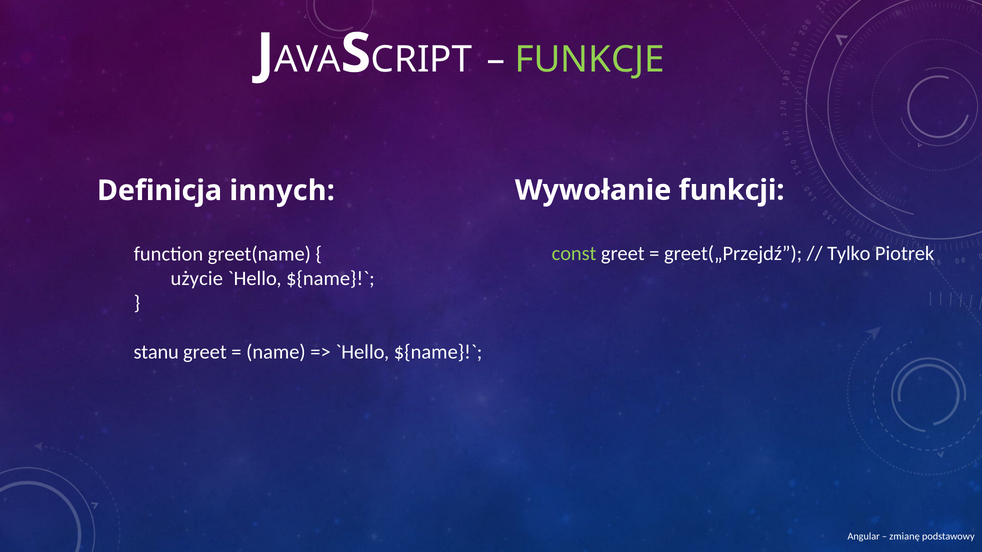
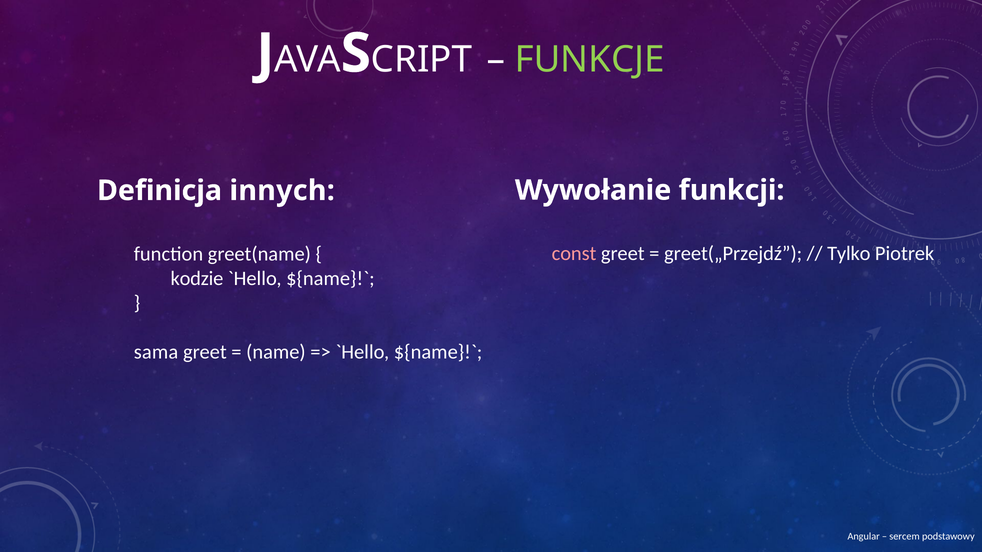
const colour: light green -> pink
użycie: użycie -> kodzie
stanu: stanu -> sama
zmianę: zmianę -> sercem
